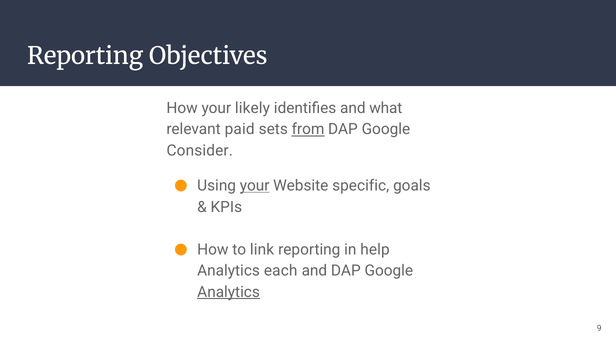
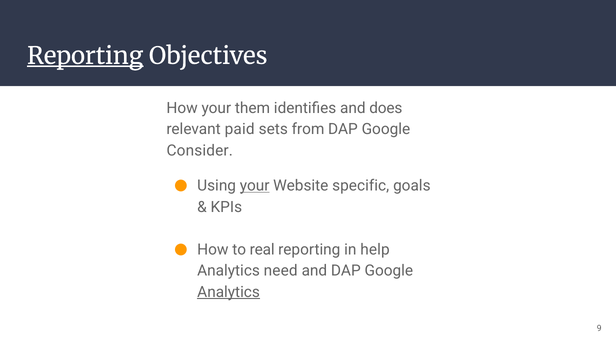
Reporting at (85, 56) underline: none -> present
likely: likely -> them
what: what -> does
from underline: present -> none
link: link -> real
each: each -> need
